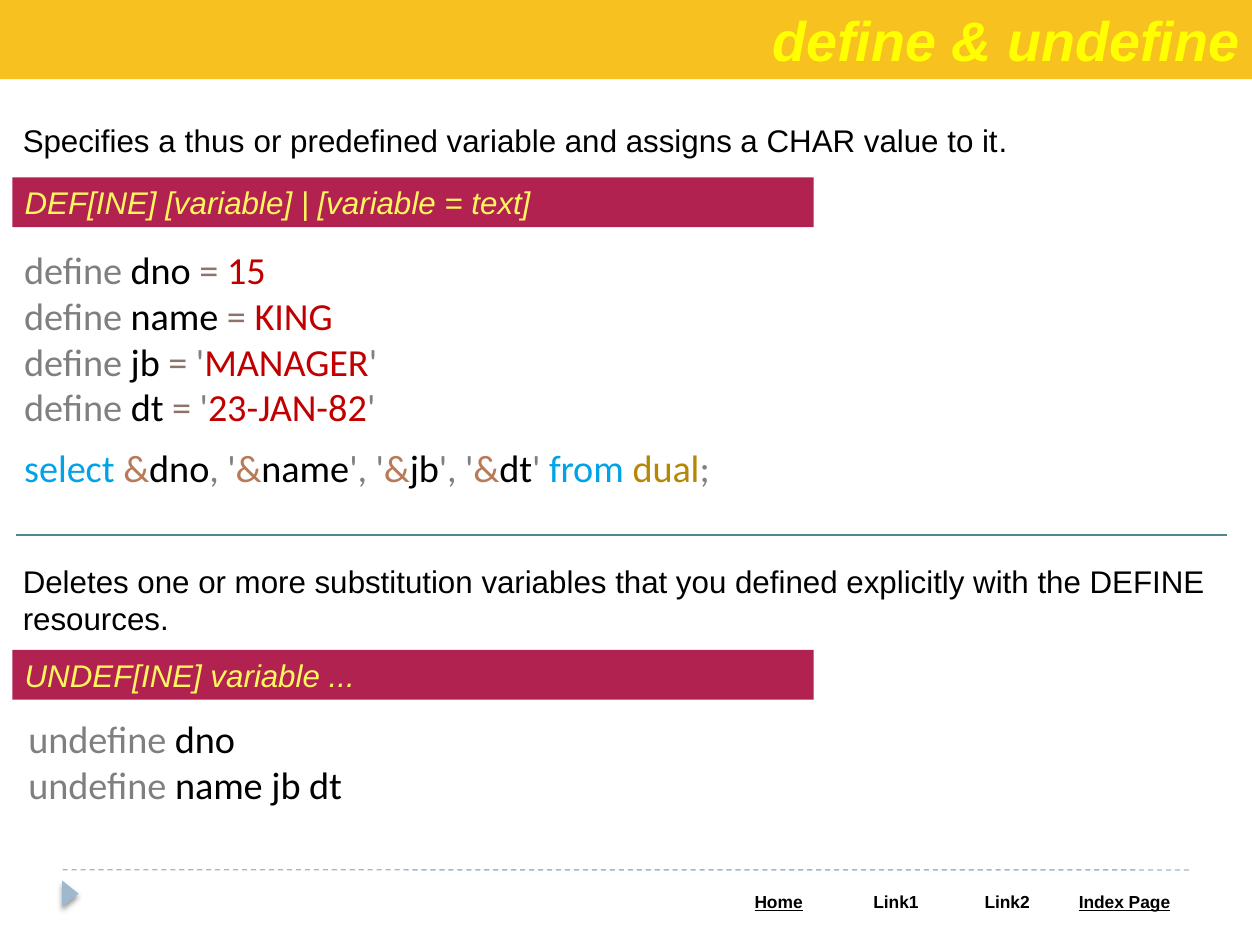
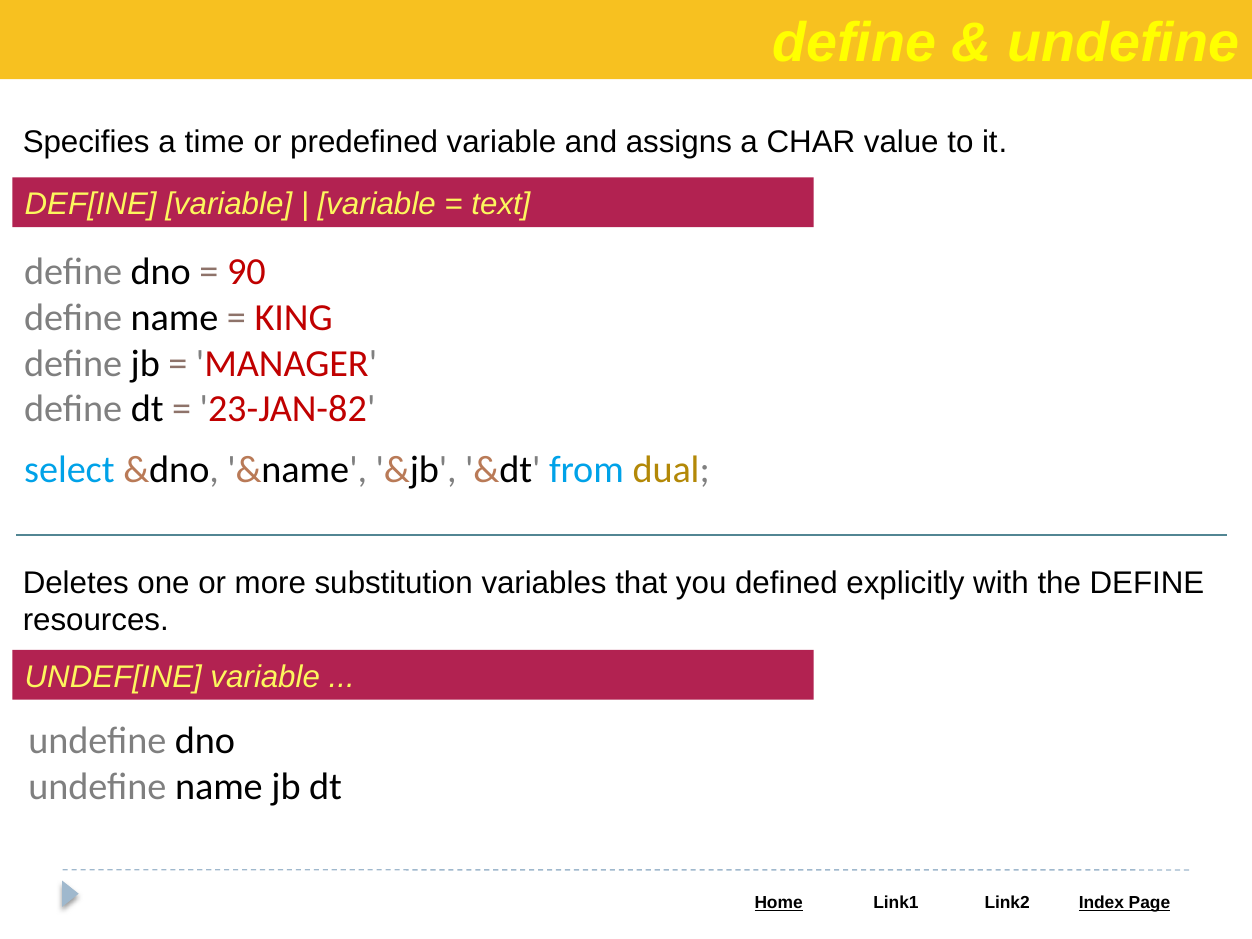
thus: thus -> time
15: 15 -> 90
